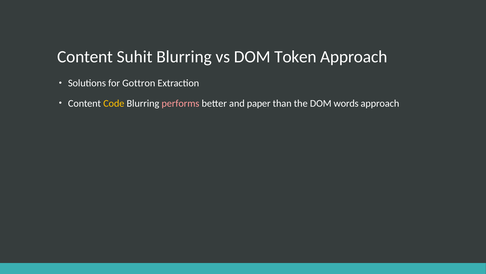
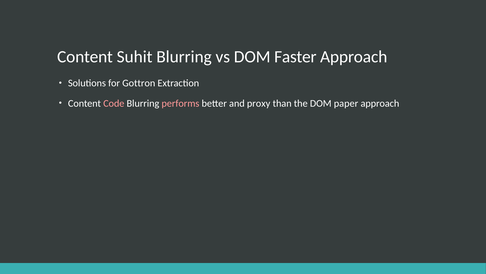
Token: Token -> Faster
Code colour: yellow -> pink
paper: paper -> proxy
words: words -> paper
